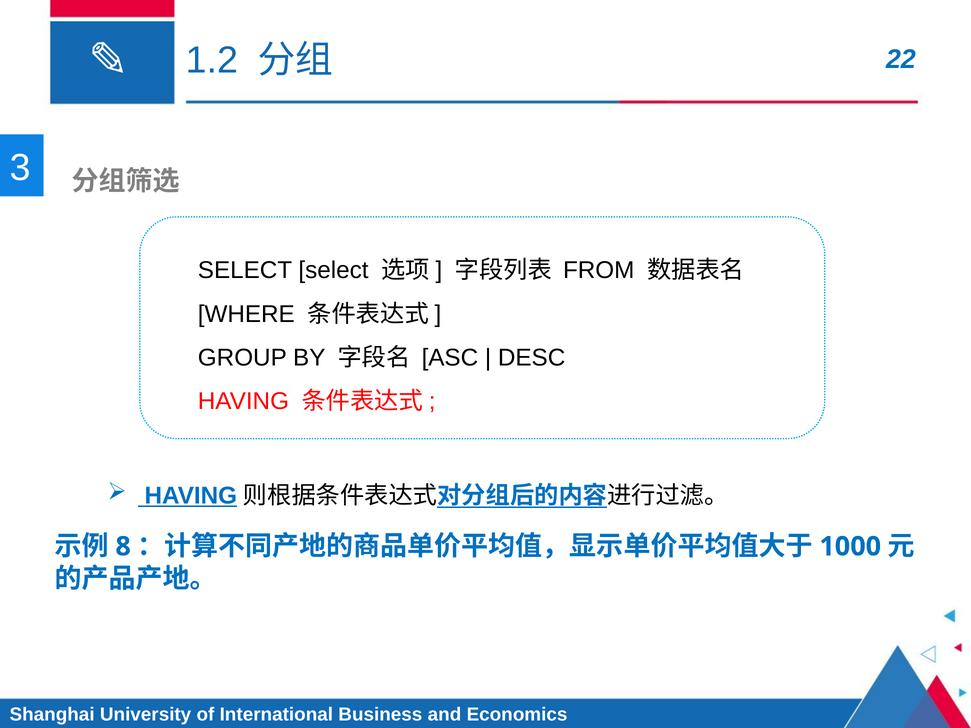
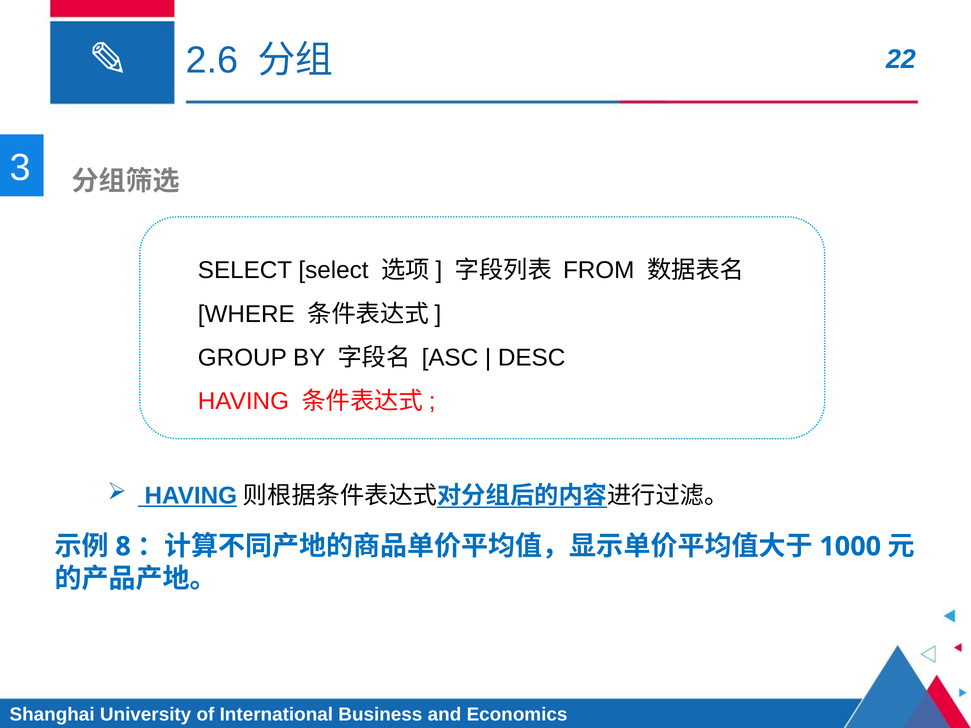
1.2: 1.2 -> 2.6
